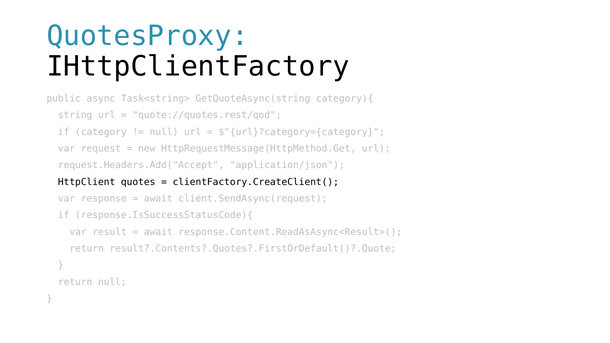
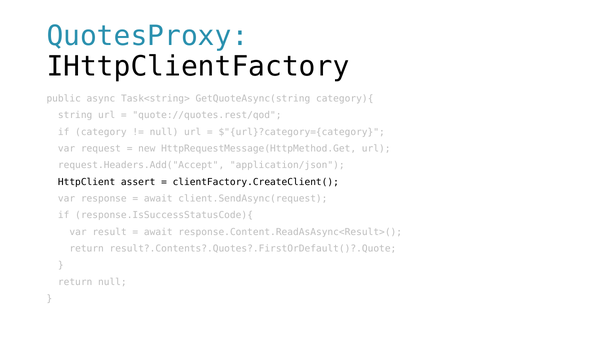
quotes: quotes -> assert
